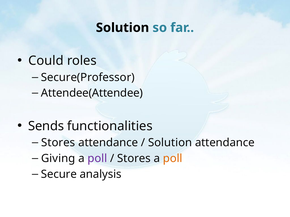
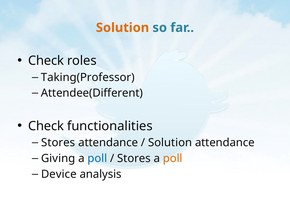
Solution at (123, 28) colour: black -> orange
Could at (46, 61): Could -> Check
Secure(Professor: Secure(Professor -> Taking(Professor
Attendee(Attendee: Attendee(Attendee -> Attendee(Different
Sends at (46, 126): Sends -> Check
poll at (97, 159) colour: purple -> blue
Secure: Secure -> Device
